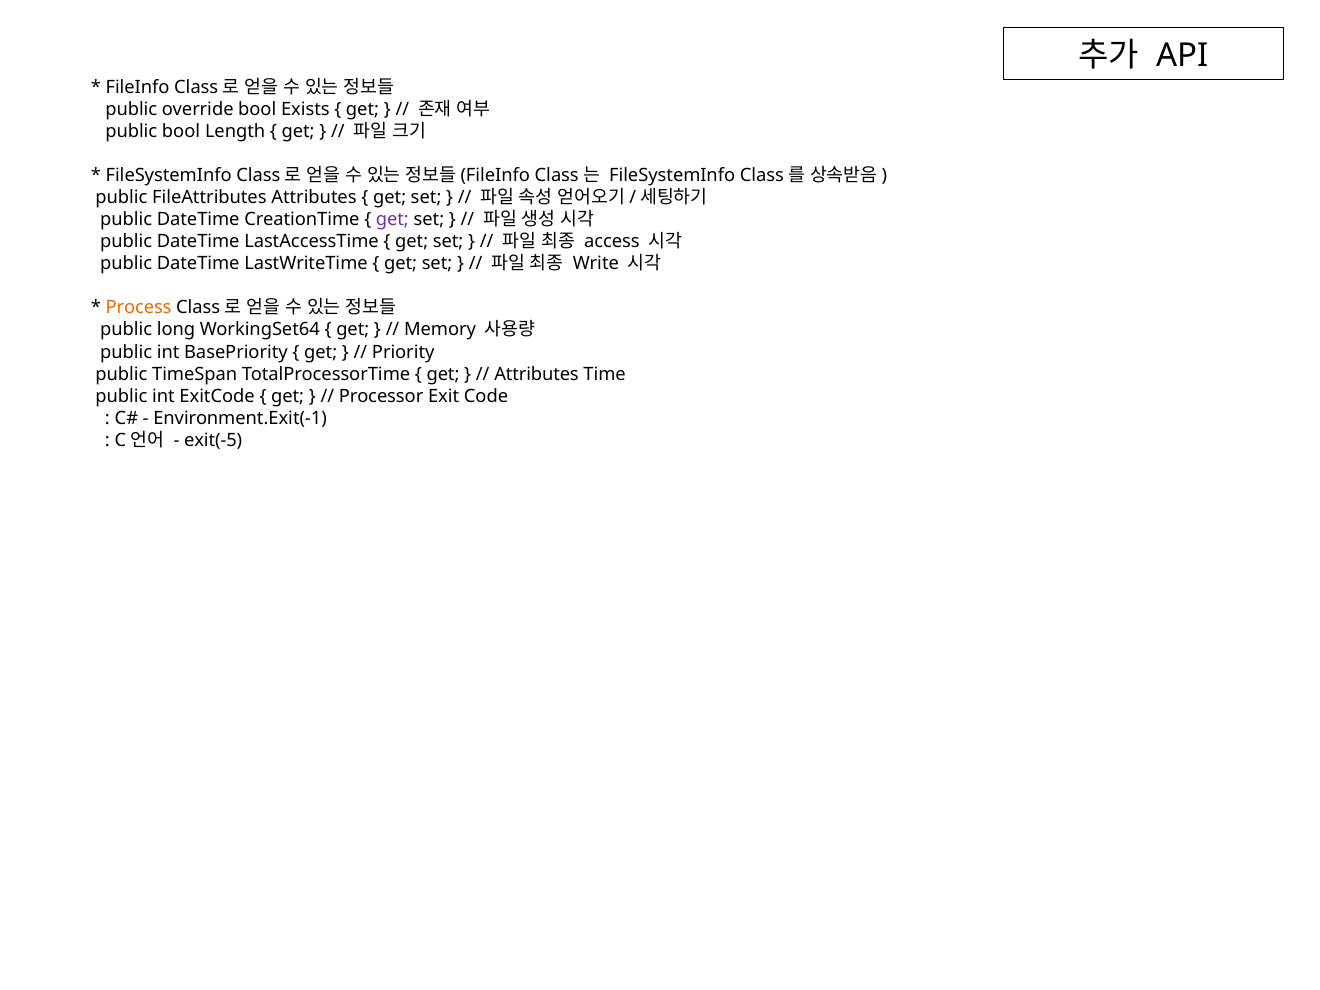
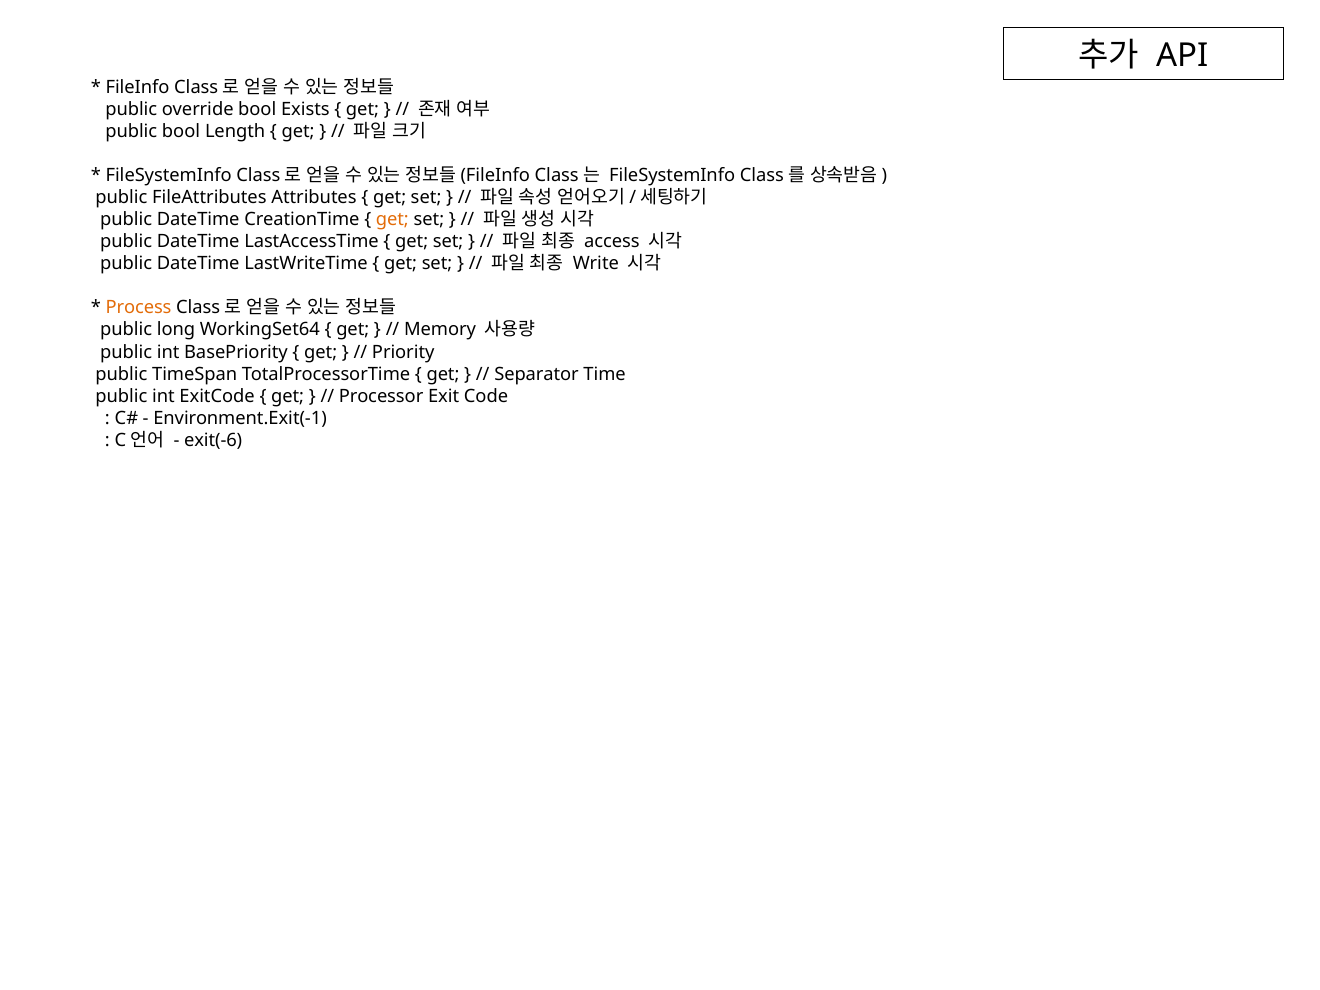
get at (392, 220) colour: purple -> orange
Attributes at (537, 374): Attributes -> Separator
exit(-5: exit(-5 -> exit(-6
